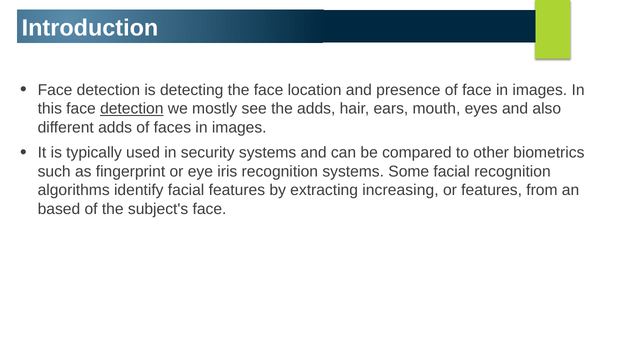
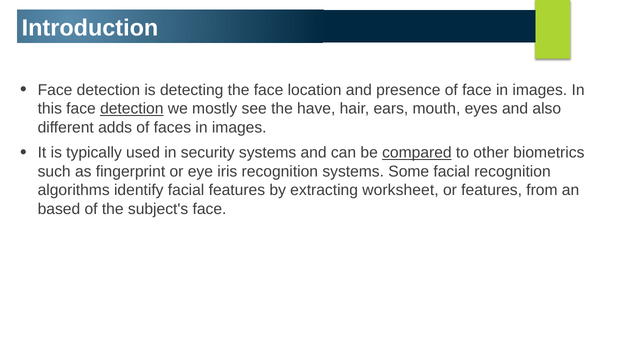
the adds: adds -> have
compared underline: none -> present
increasing: increasing -> worksheet
